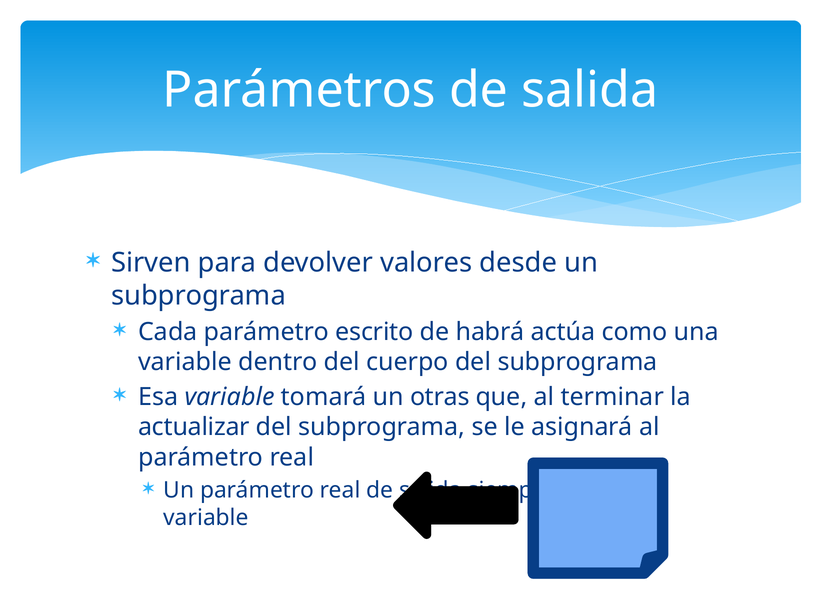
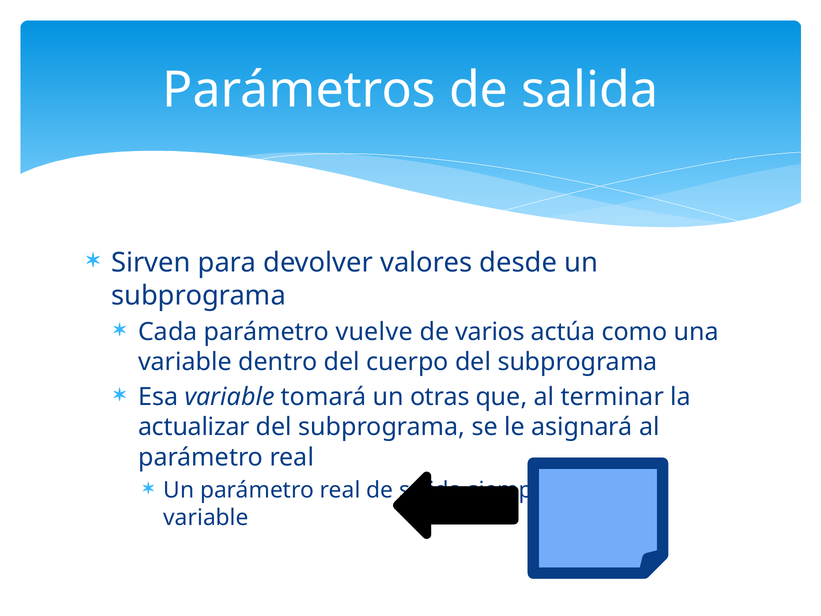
escrito: escrito -> vuelve
habrá: habrá -> varios
